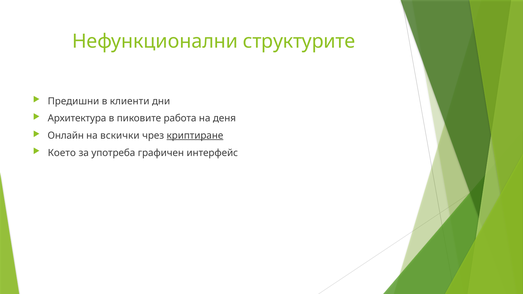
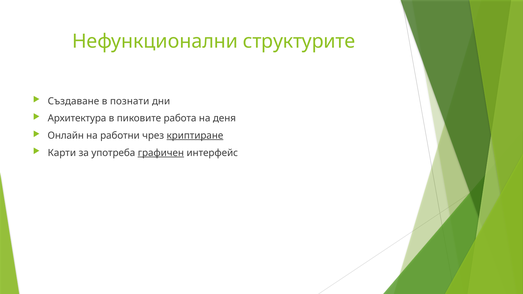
Предишни: Предишни -> Създаване
клиенти: клиенти -> познати
вскички: вскички -> работни
Което: Което -> Карти
графичен underline: none -> present
